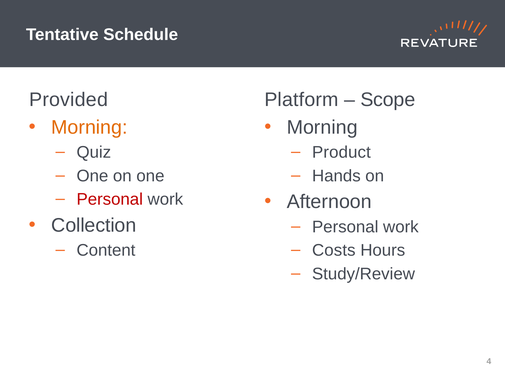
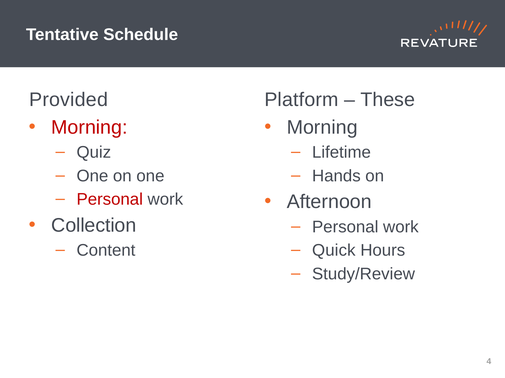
Scope: Scope -> These
Morning at (89, 128) colour: orange -> red
Product: Product -> Lifetime
Costs: Costs -> Quick
